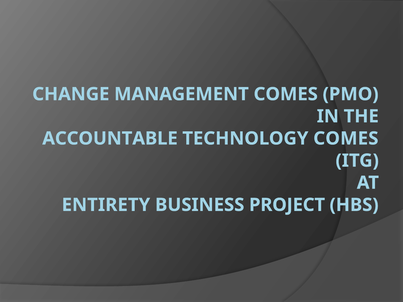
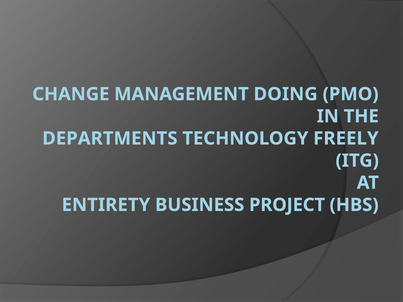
MANAGEMENT COMES: COMES -> DOING
ACCOUNTABLE: ACCOUNTABLE -> DEPARTMENTS
TECHNOLOGY COMES: COMES -> FREELY
